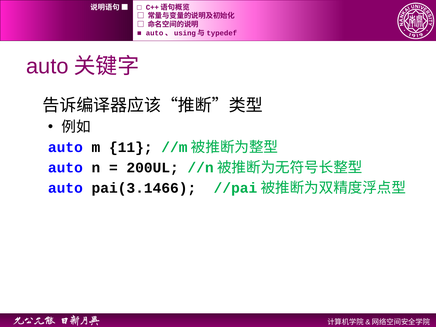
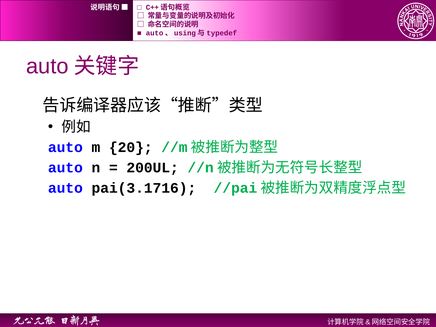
11: 11 -> 20
pai(3.1466: pai(3.1466 -> pai(3.1716
